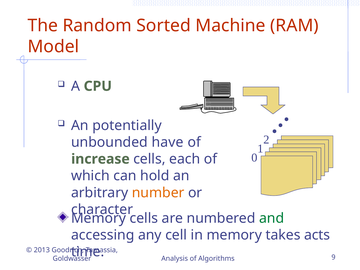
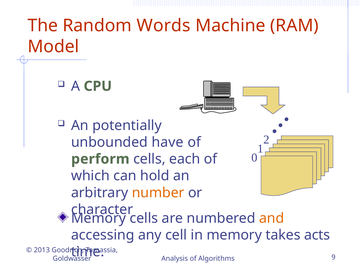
Sorted: Sorted -> Words
increase: increase -> perform
and colour: green -> orange
